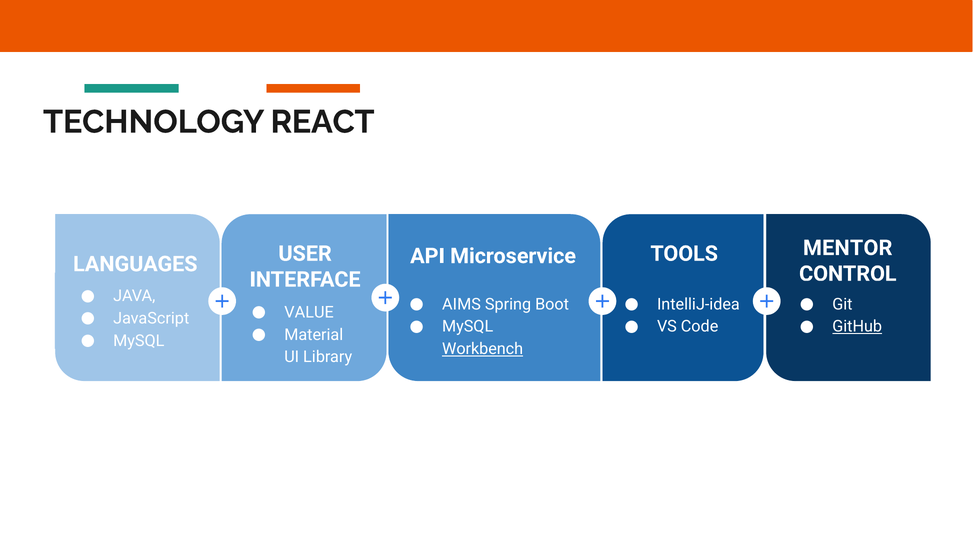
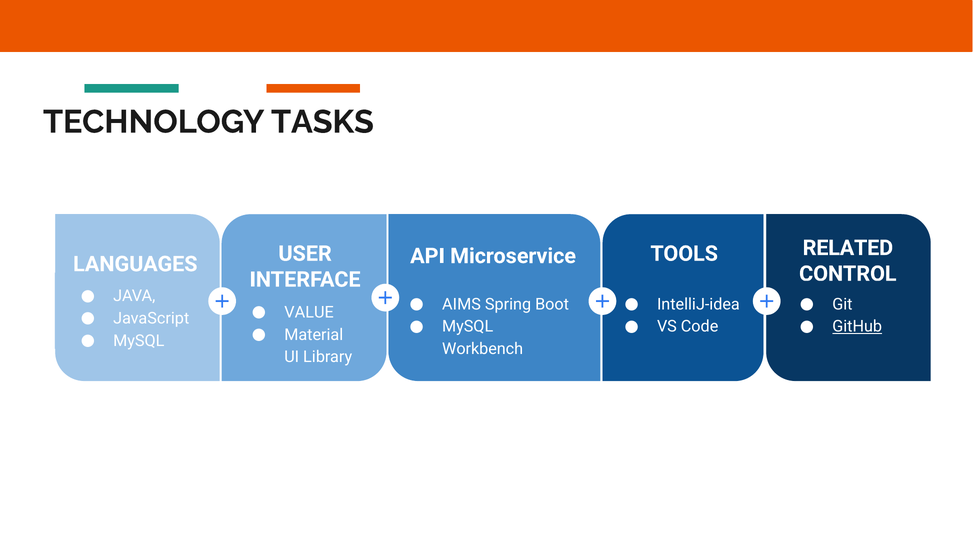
REACT: REACT -> TASKS
MENTOR: MENTOR -> RELATED
Workbench underline: present -> none
